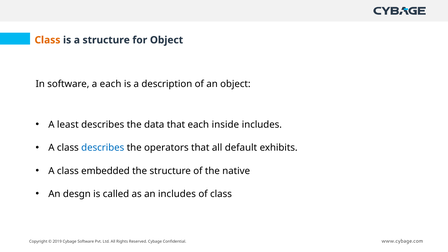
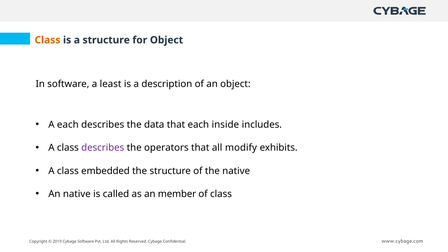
a each: each -> least
A least: least -> each
describes at (103, 148) colour: blue -> purple
default: default -> modify
An desgn: desgn -> native
an includes: includes -> member
